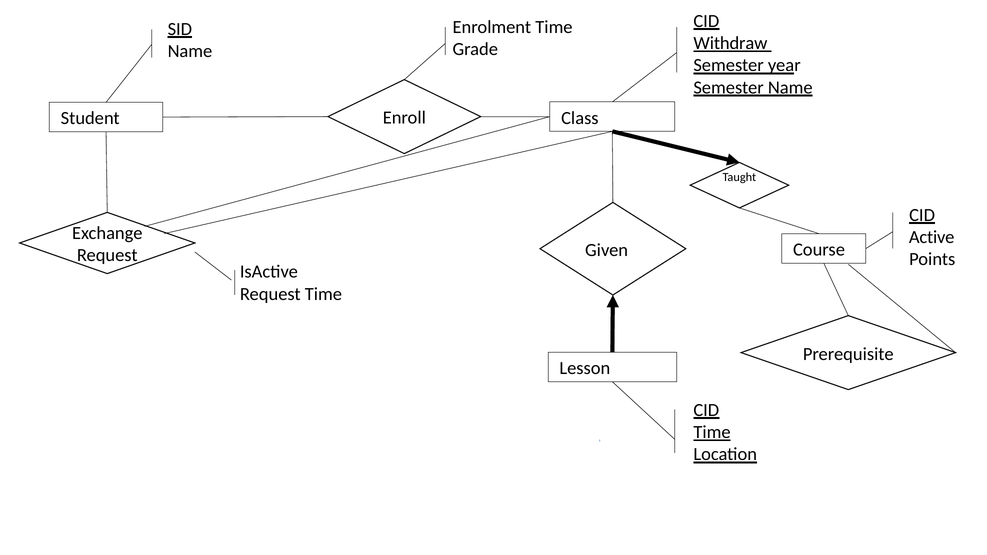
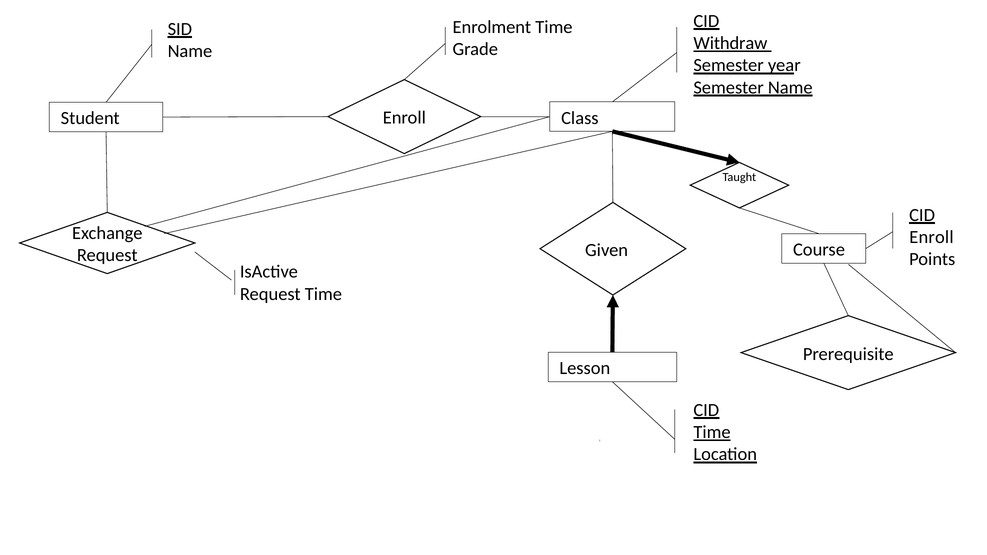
Active at (932, 237): Active -> Enroll
